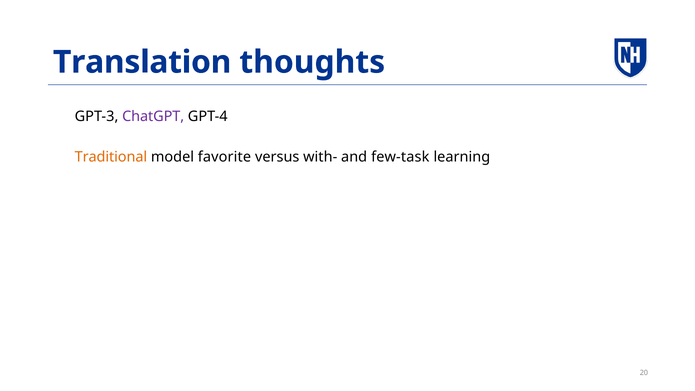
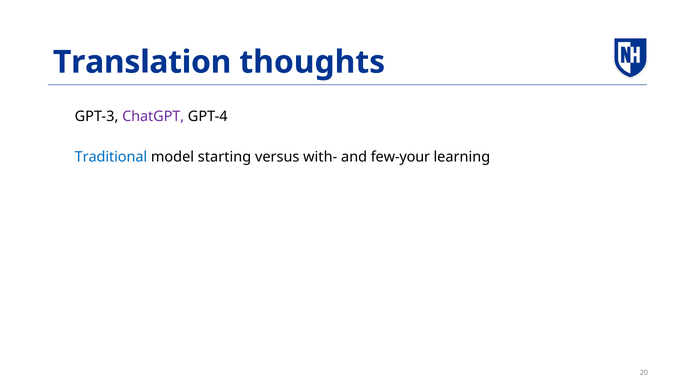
Traditional colour: orange -> blue
favorite: favorite -> starting
few-task: few-task -> few-your
